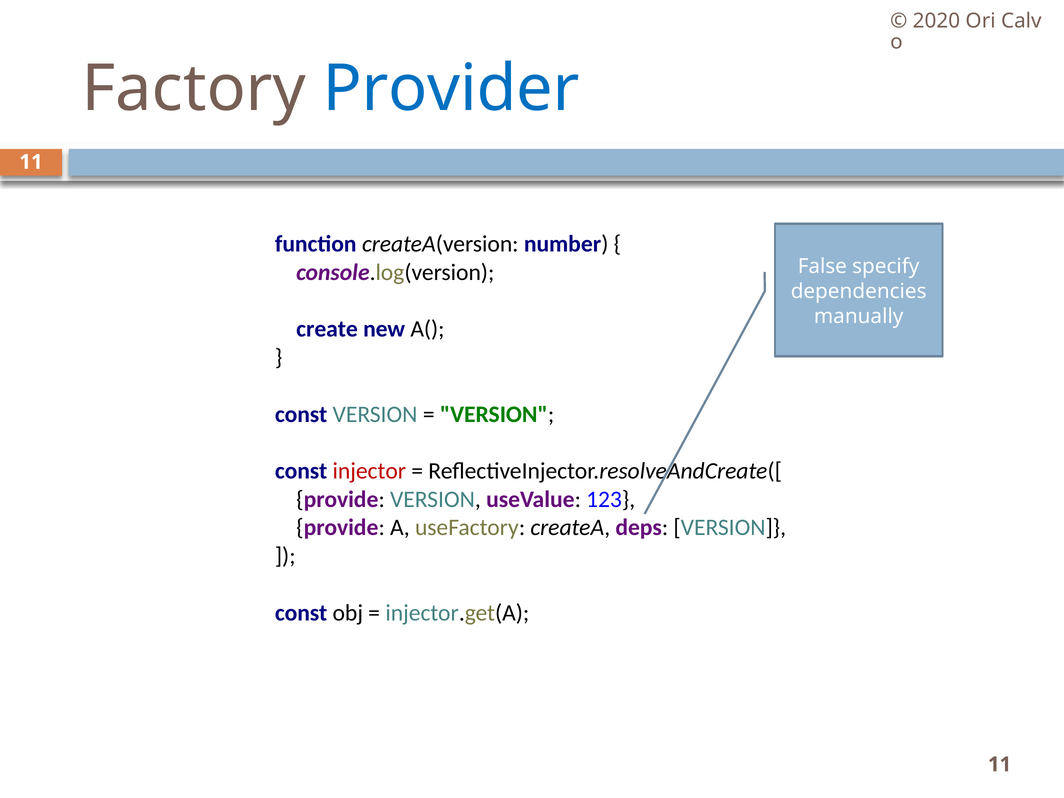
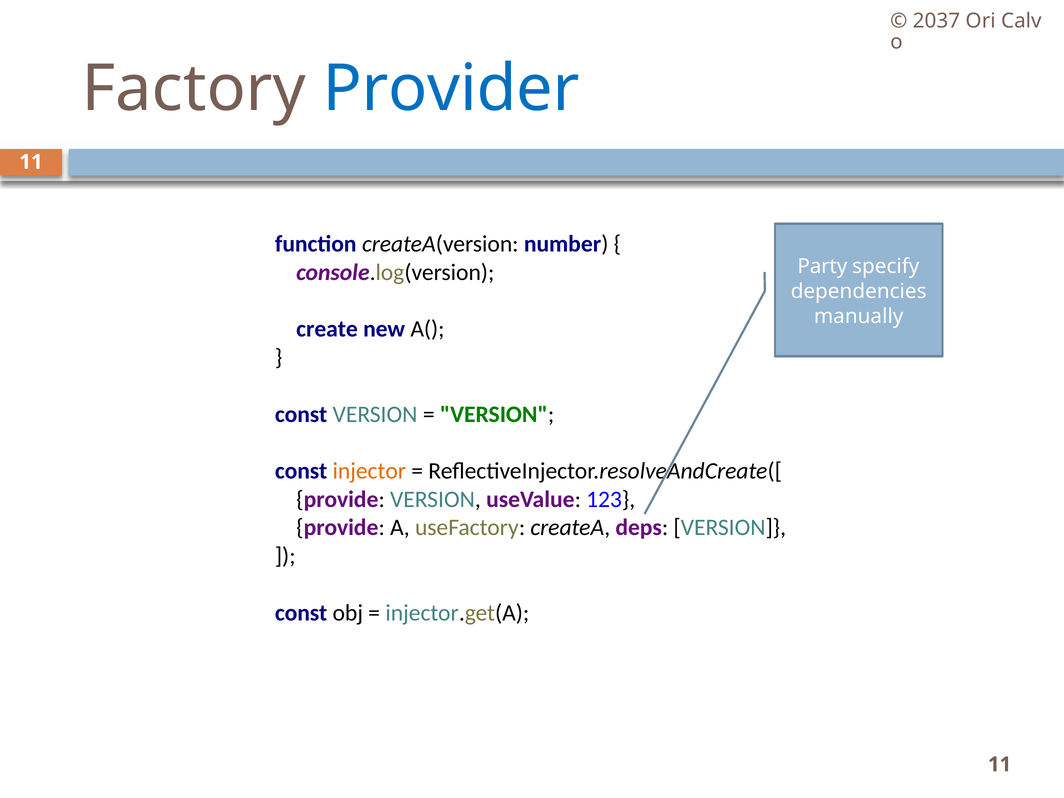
2020: 2020 -> 2037
False: False -> Party
injector colour: red -> orange
